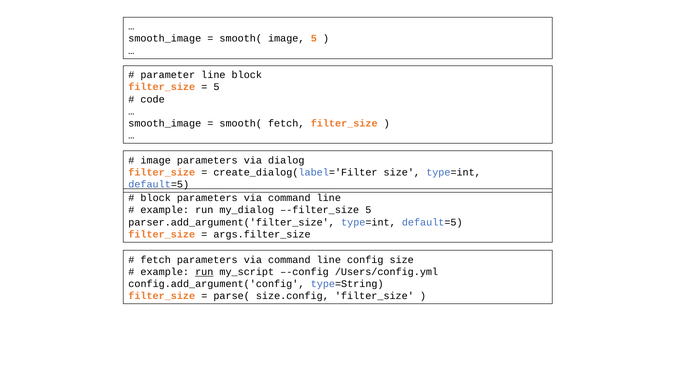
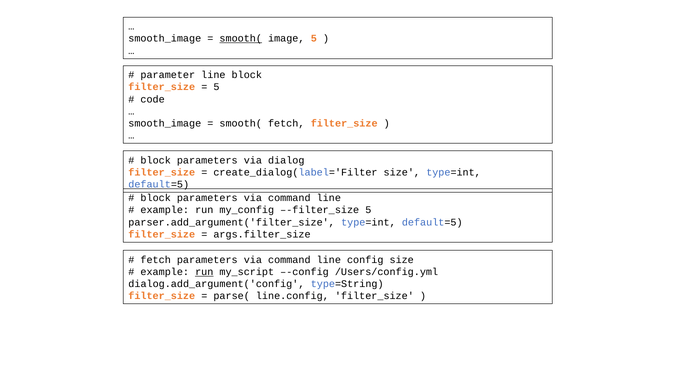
smooth( at (241, 39) underline: none -> present
image at (156, 160): image -> block
my_dialog: my_dialog -> my_config
config.add_argument('config: config.add_argument('config -> dialog.add_argument('config
size.config: size.config -> line.config
